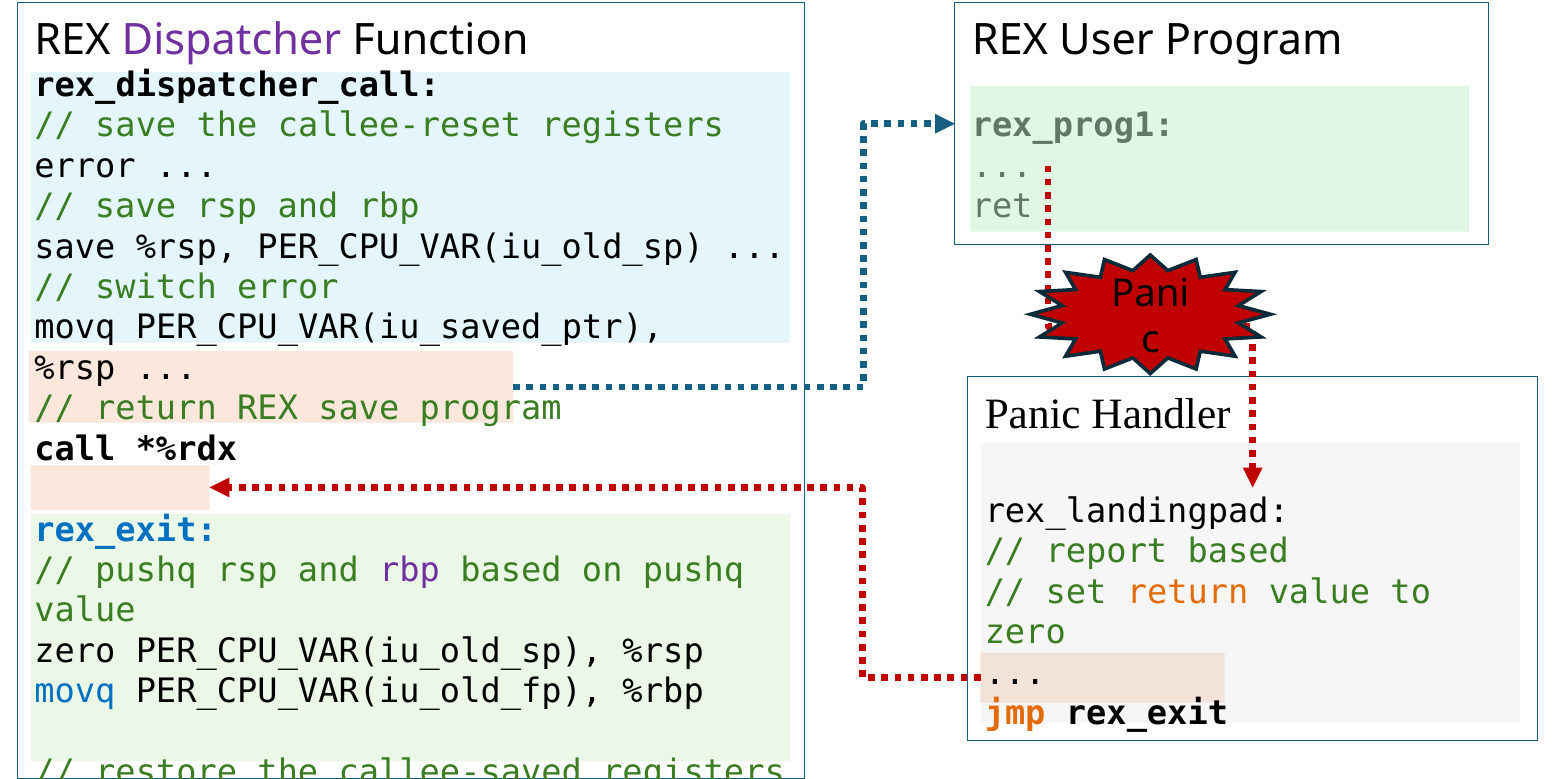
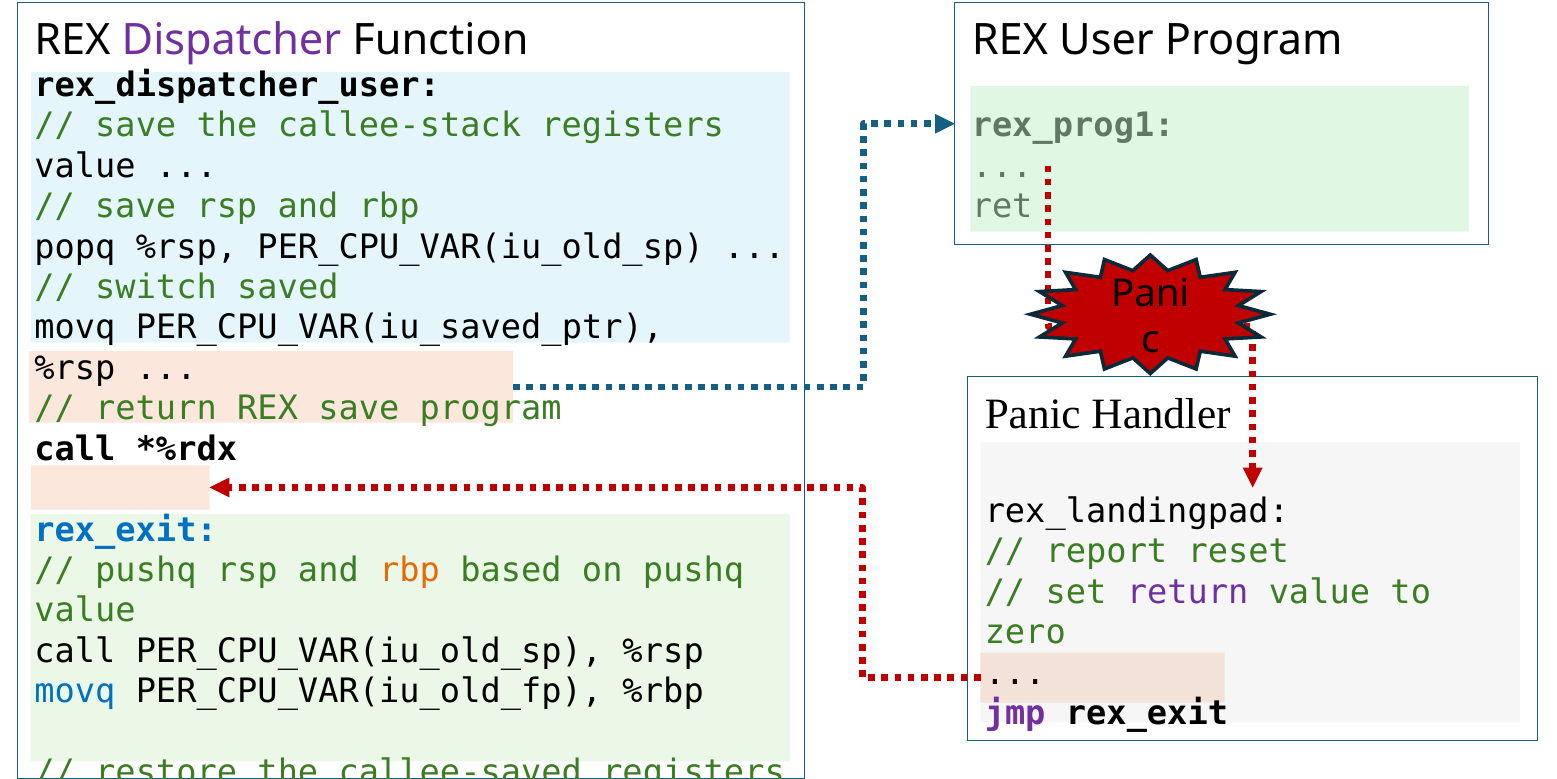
rex_dispatcher_call: rex_dispatcher_call -> rex_dispatcher_user
callee-reset: callee-reset -> callee-stack
error at (85, 166): error -> value
save at (75, 247): save -> popq
switch error: error -> saved
report based: based -> reset
rbp at (410, 570) colour: purple -> orange
return at (1188, 592) colour: orange -> purple
zero at (75, 651): zero -> call
jmp colour: orange -> purple
